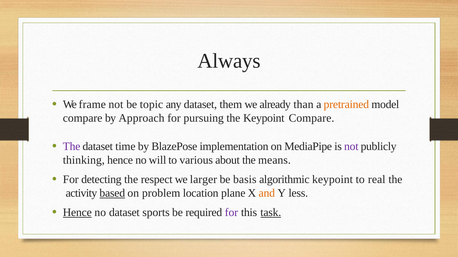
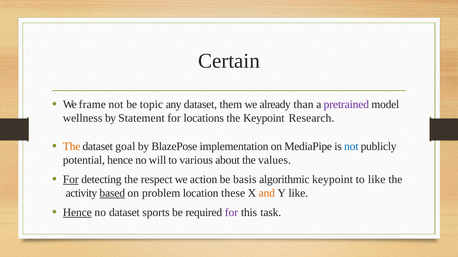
Always: Always -> Certain
pretrained colour: orange -> purple
compare at (83, 118): compare -> wellness
Approach: Approach -> Statement
pursuing: pursuing -> locations
Keypoint Compare: Compare -> Research
The at (72, 147) colour: purple -> orange
time: time -> goal
not at (351, 147) colour: purple -> blue
thinking: thinking -> potential
means: means -> values
For at (71, 180) underline: none -> present
larger: larger -> action
to real: real -> like
plane: plane -> these
Y less: less -> like
task underline: present -> none
